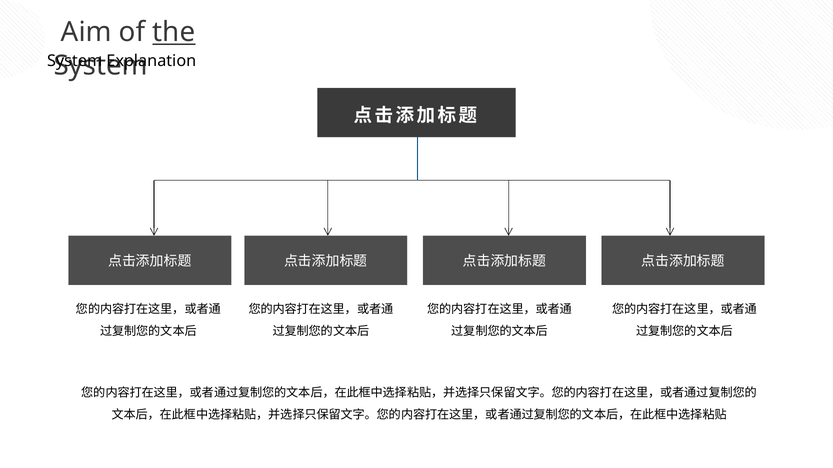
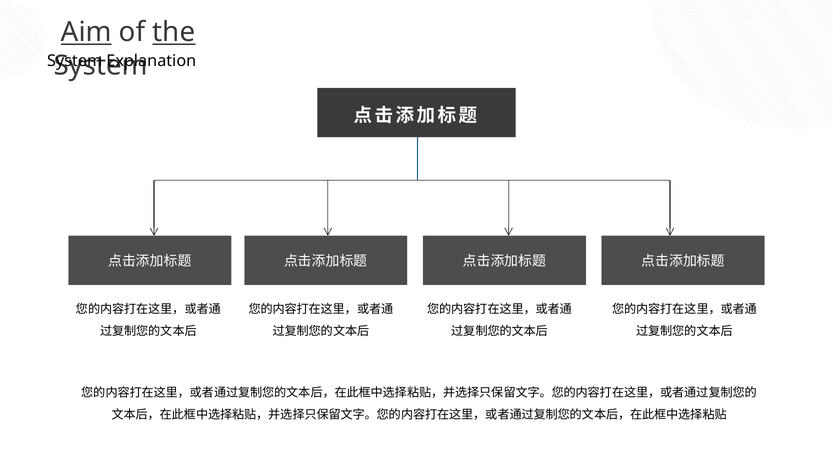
Aim underline: none -> present
